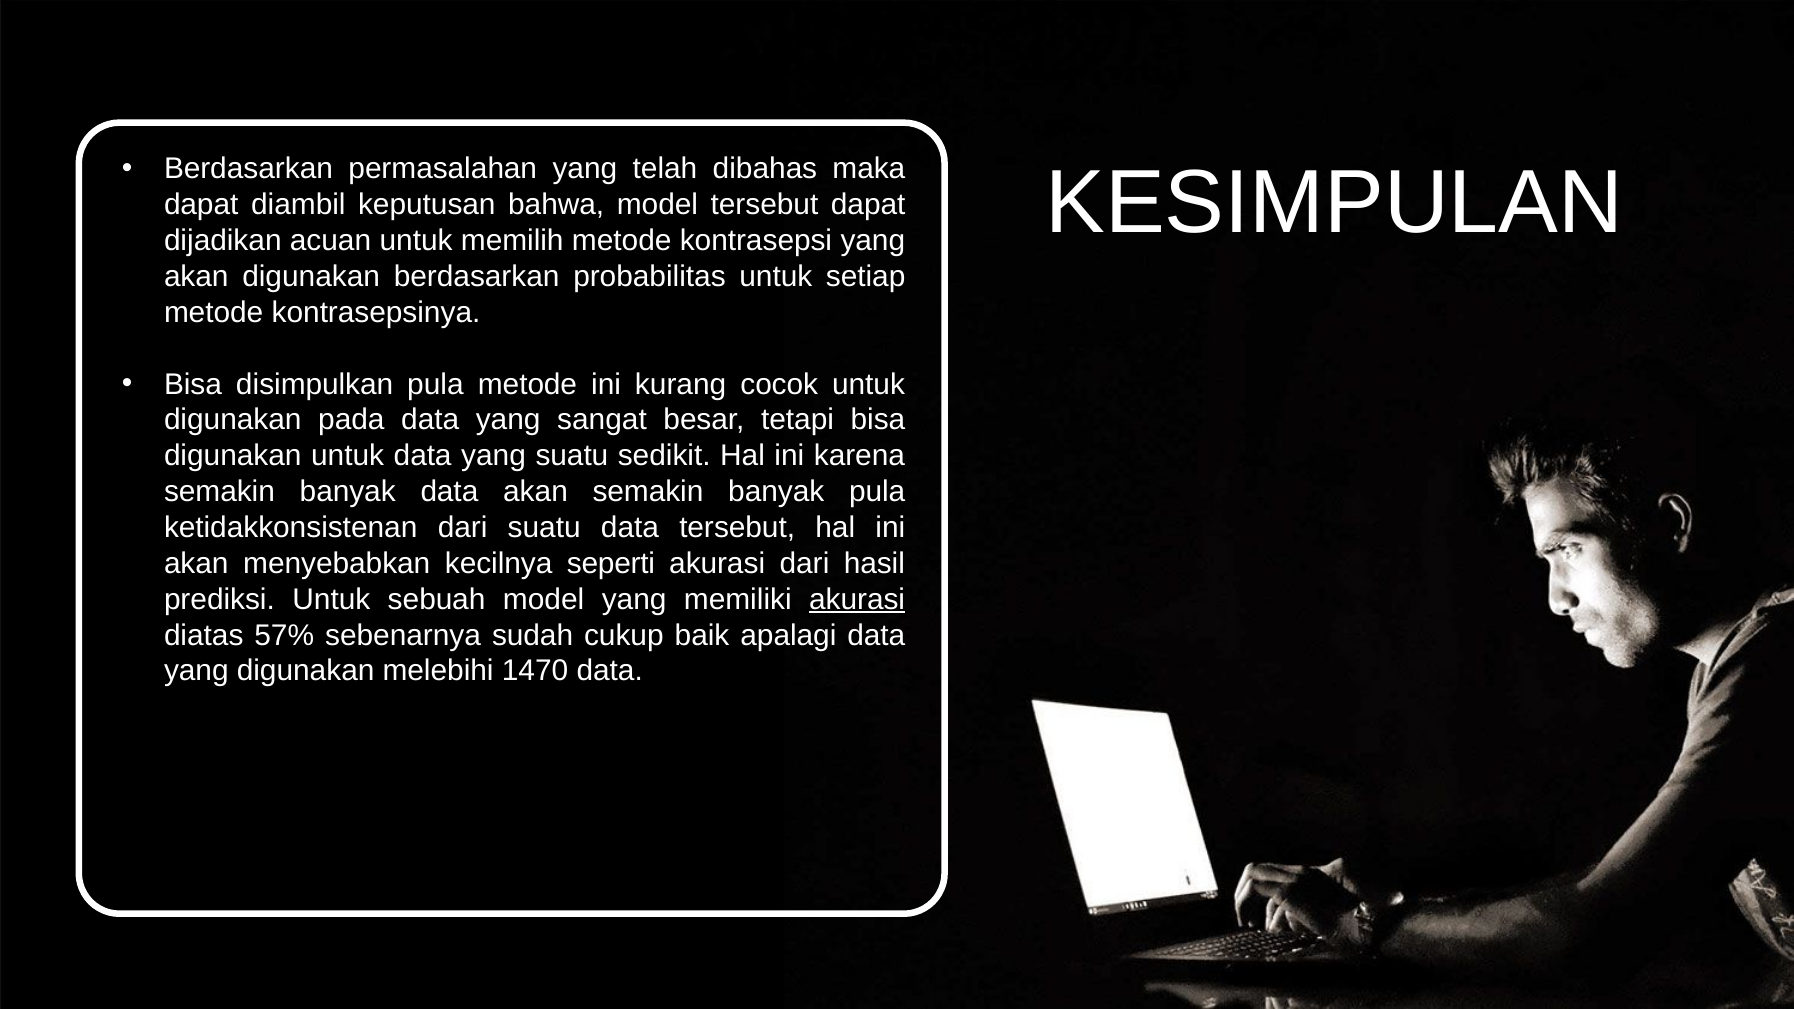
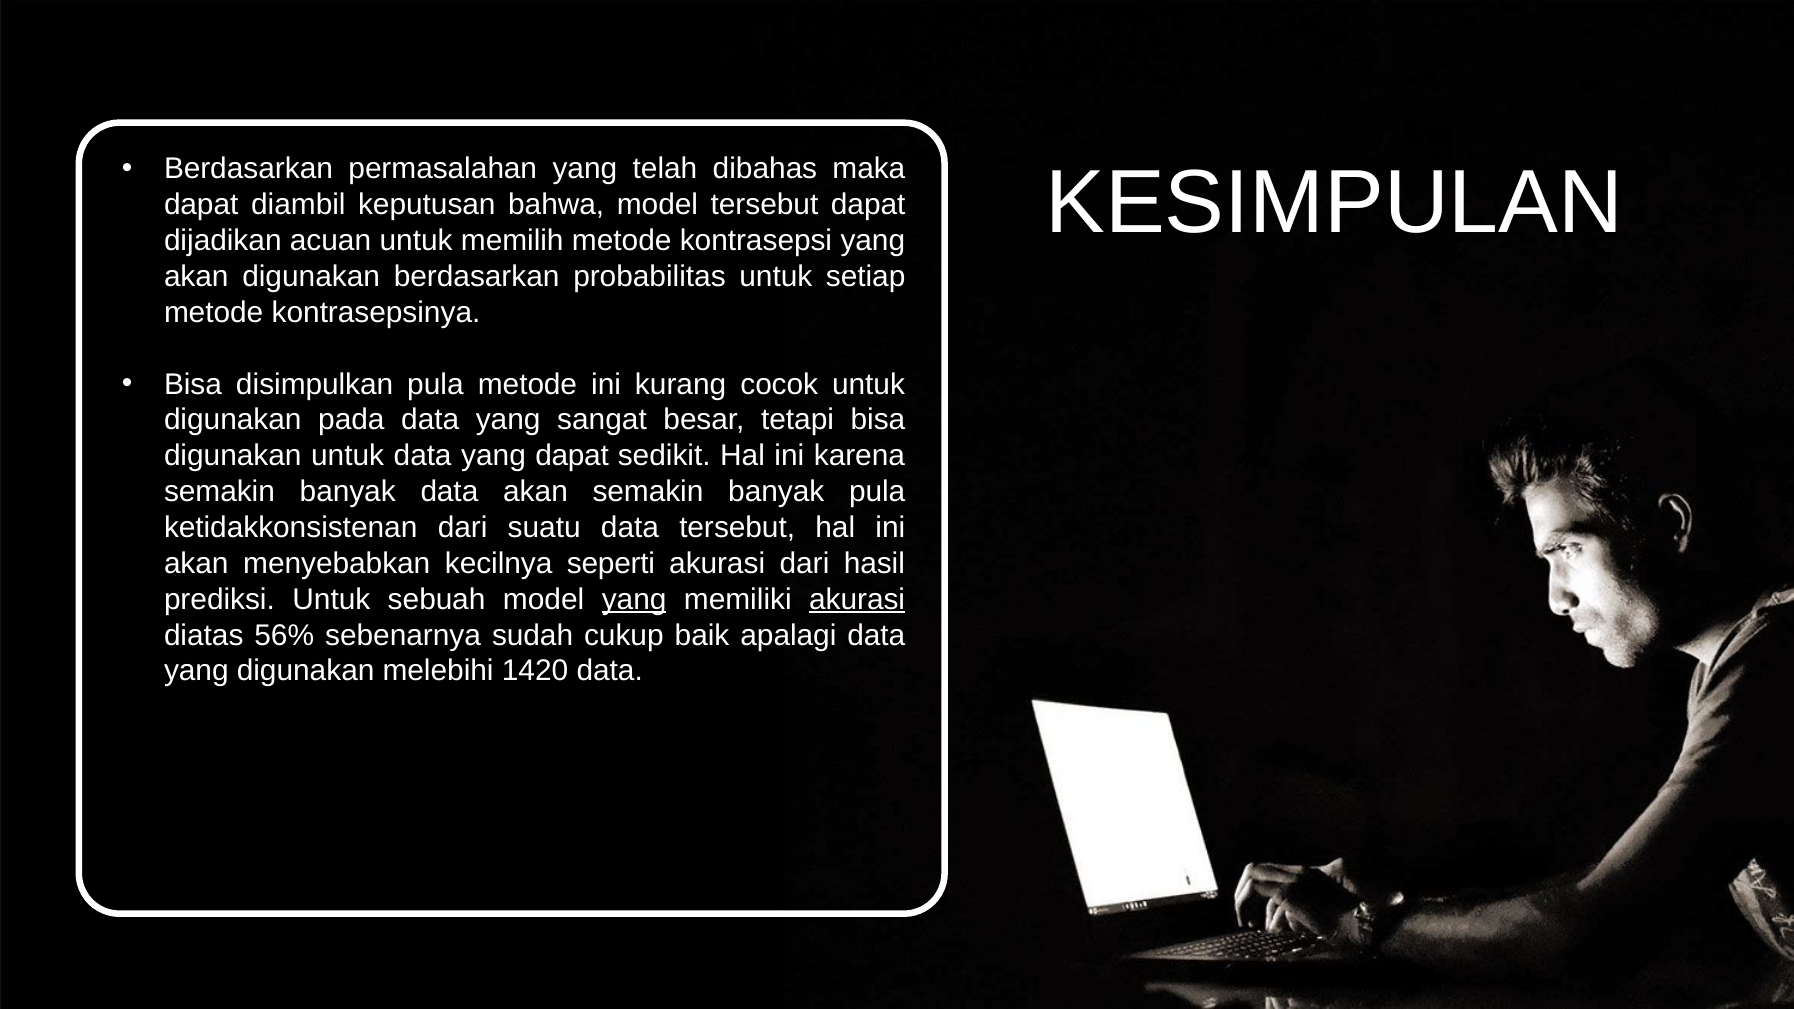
yang suatu: suatu -> dapat
yang at (634, 599) underline: none -> present
57%: 57% -> 56%
1470: 1470 -> 1420
